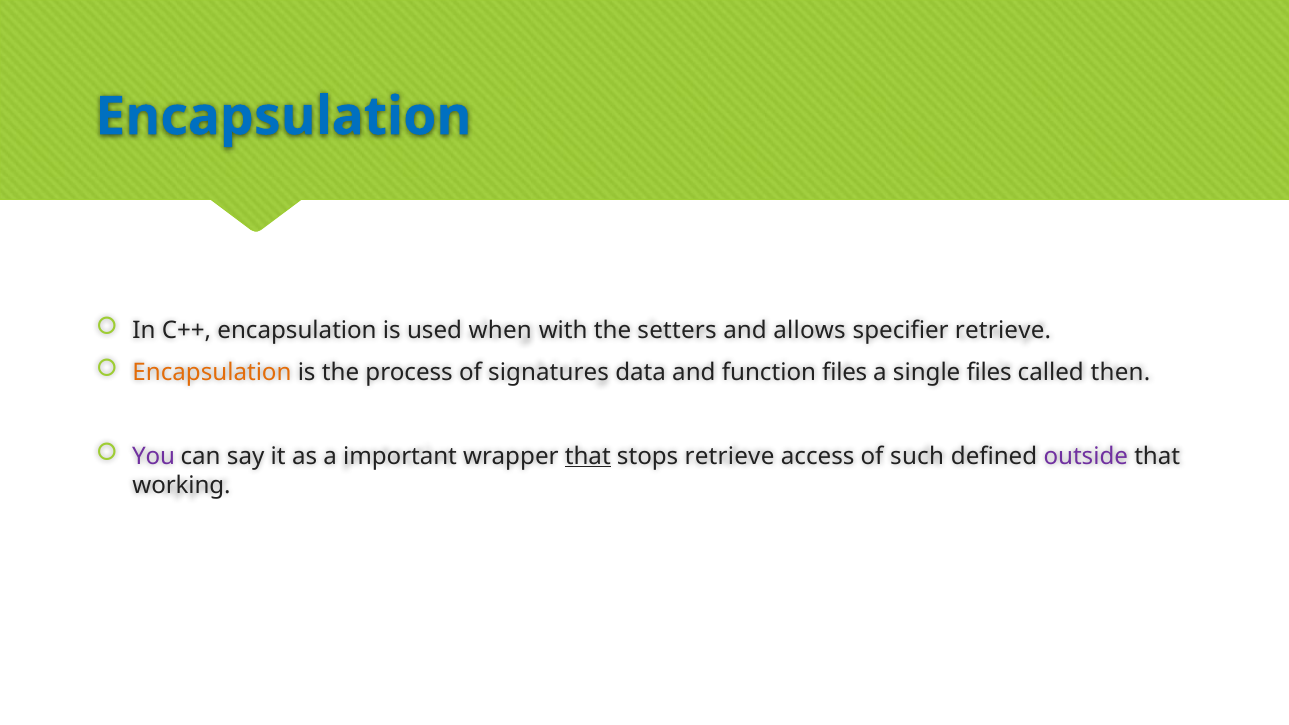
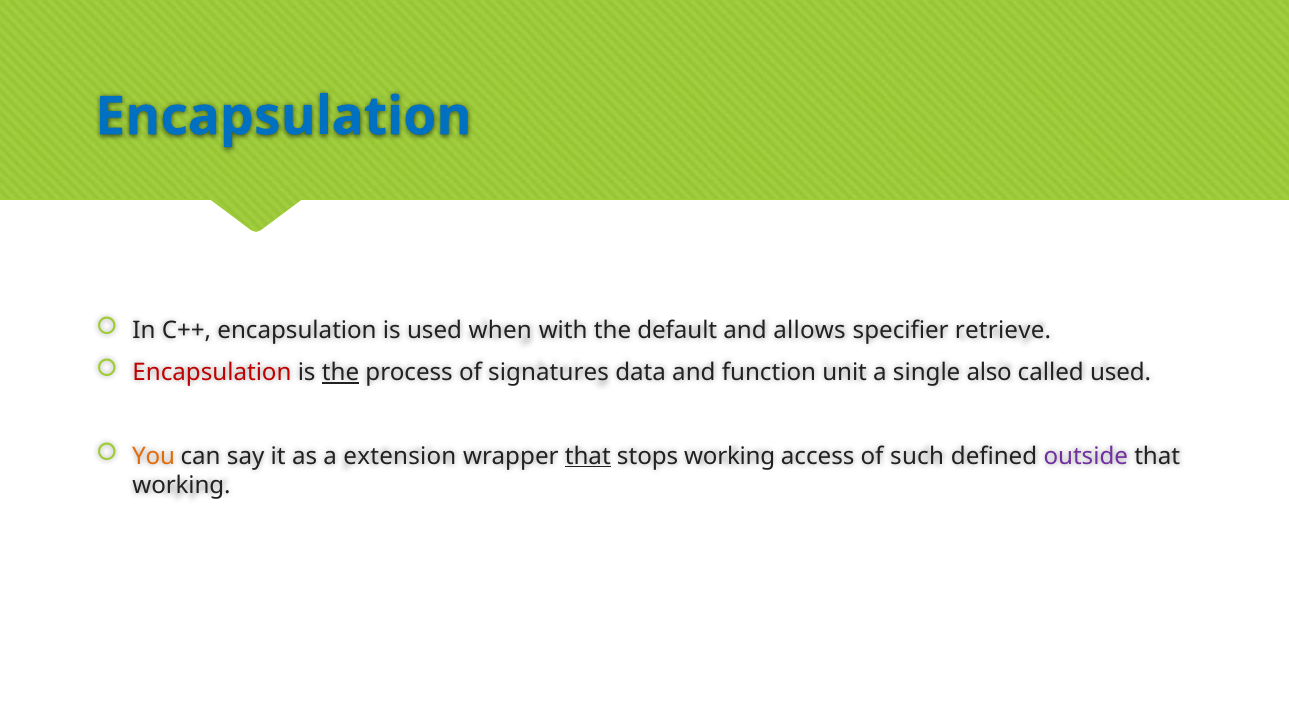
setters: setters -> default
Encapsulation at (212, 372) colour: orange -> red
the at (340, 372) underline: none -> present
function files: files -> unit
single files: files -> also
called then: then -> used
You colour: purple -> orange
important: important -> extension
stops retrieve: retrieve -> working
